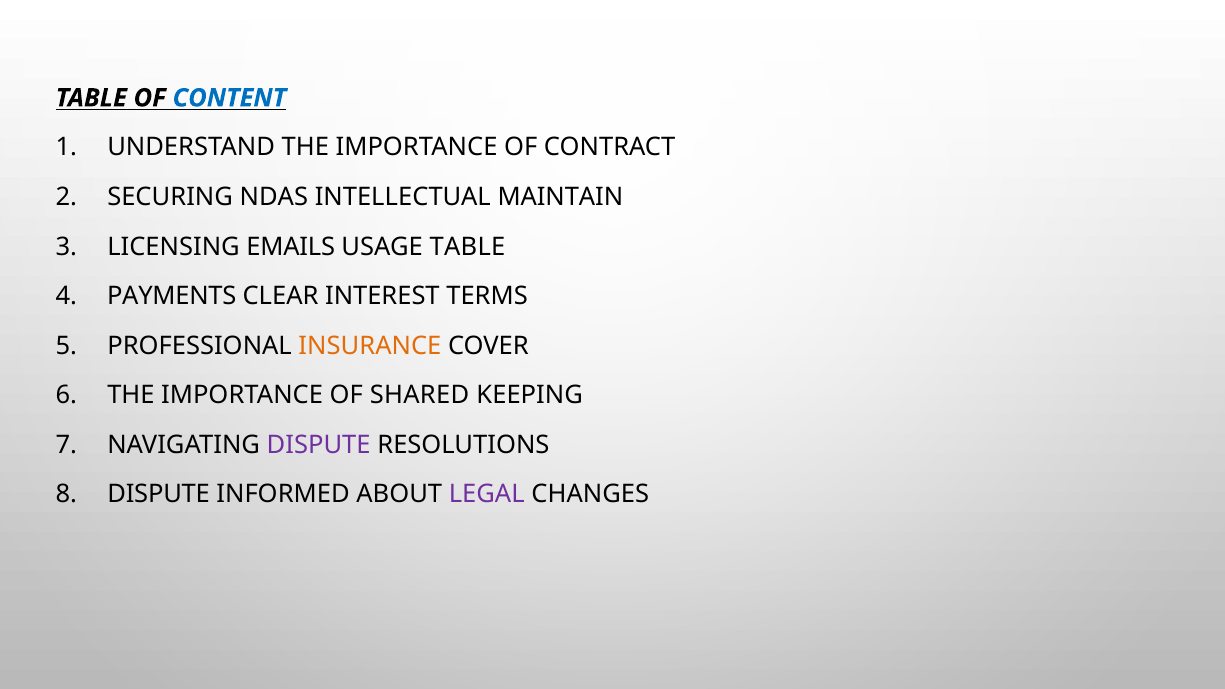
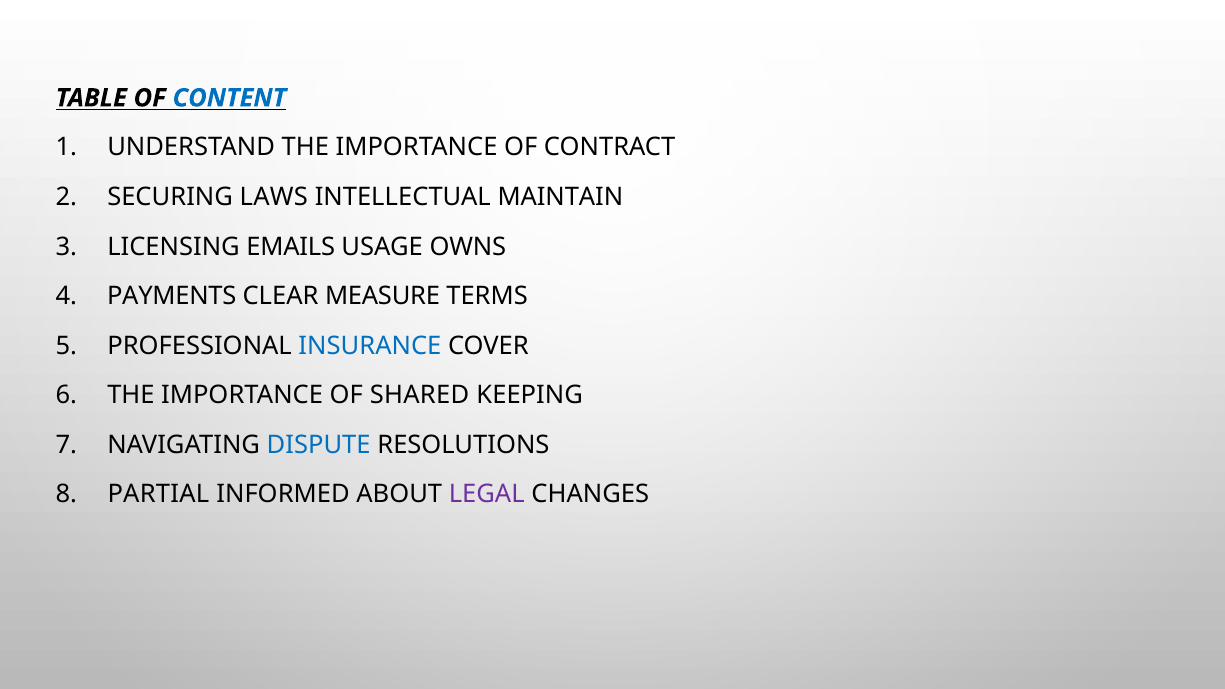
NDAS: NDAS -> LAWS
USAGE TABLE: TABLE -> OWNS
INTEREST: INTEREST -> MEASURE
INSURANCE colour: orange -> blue
DISPUTE at (319, 445) colour: purple -> blue
DISPUTE at (159, 494): DISPUTE -> PARTIAL
